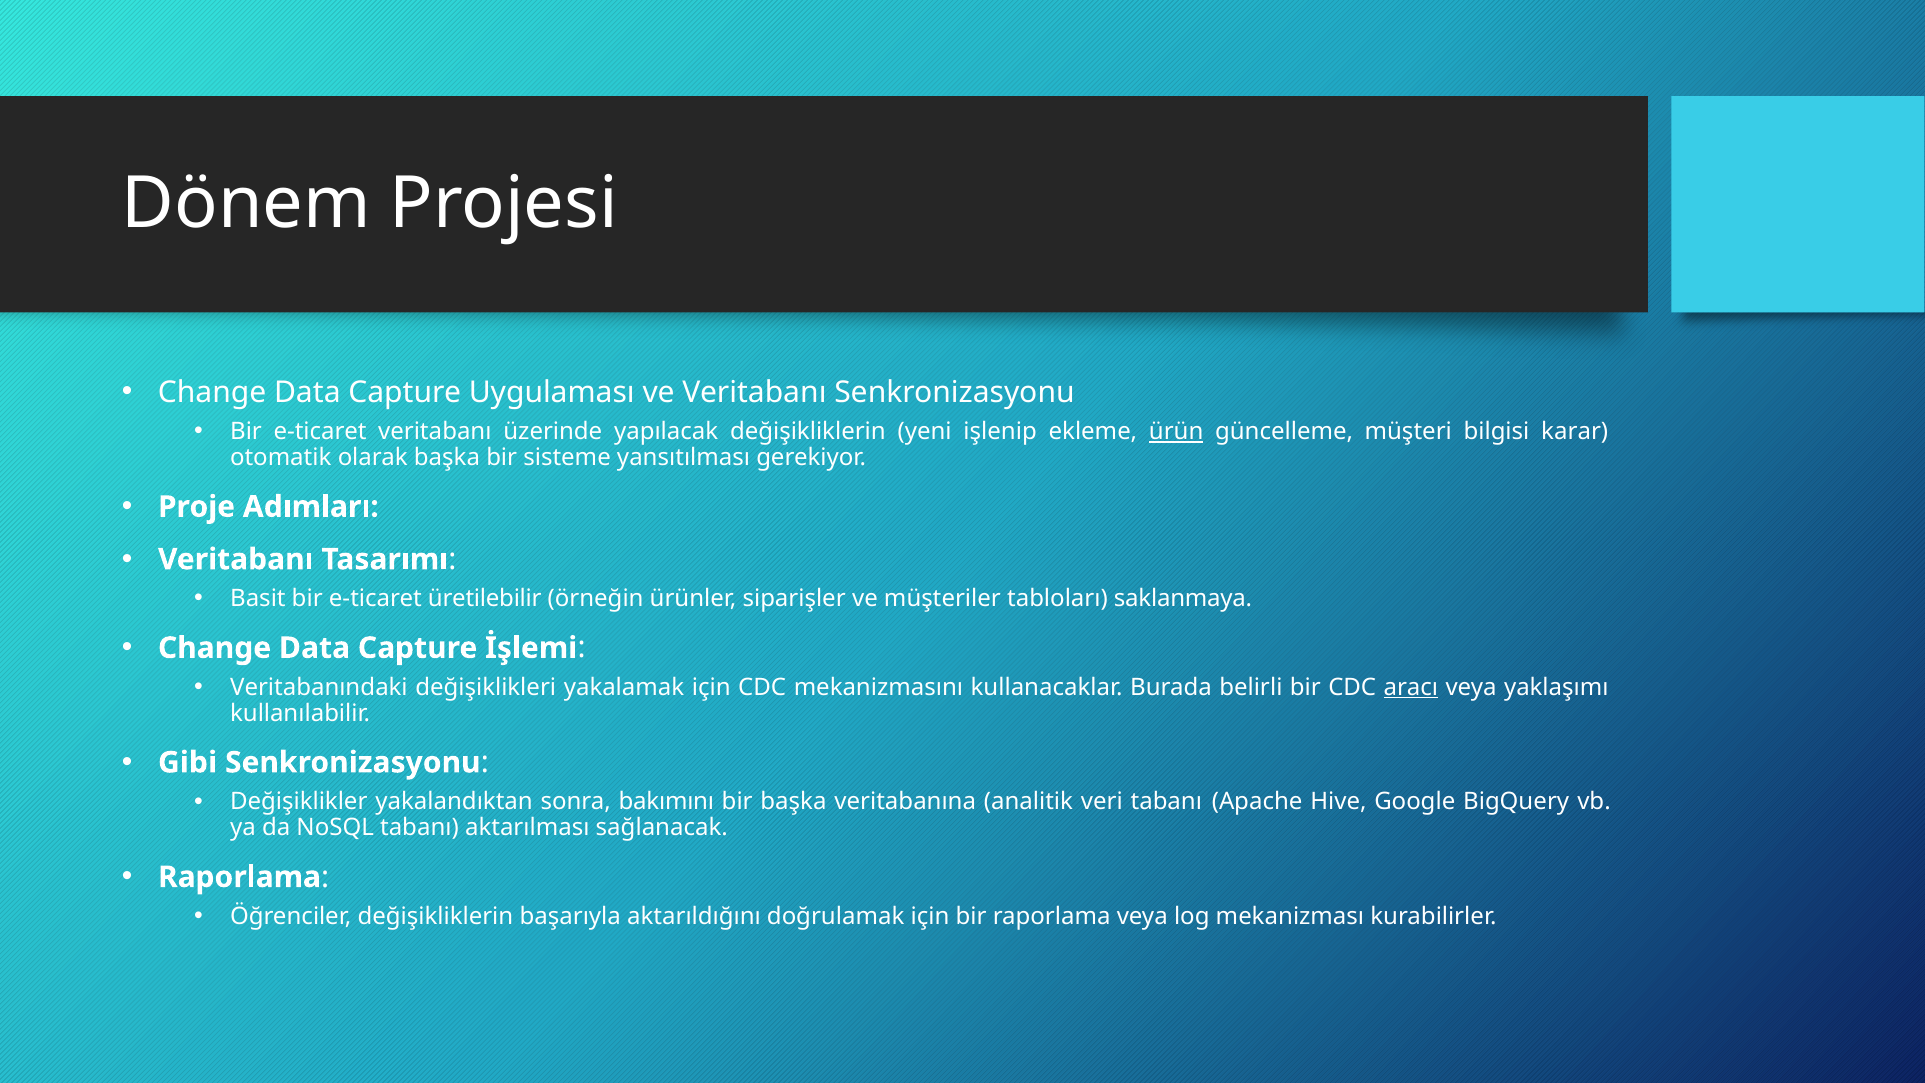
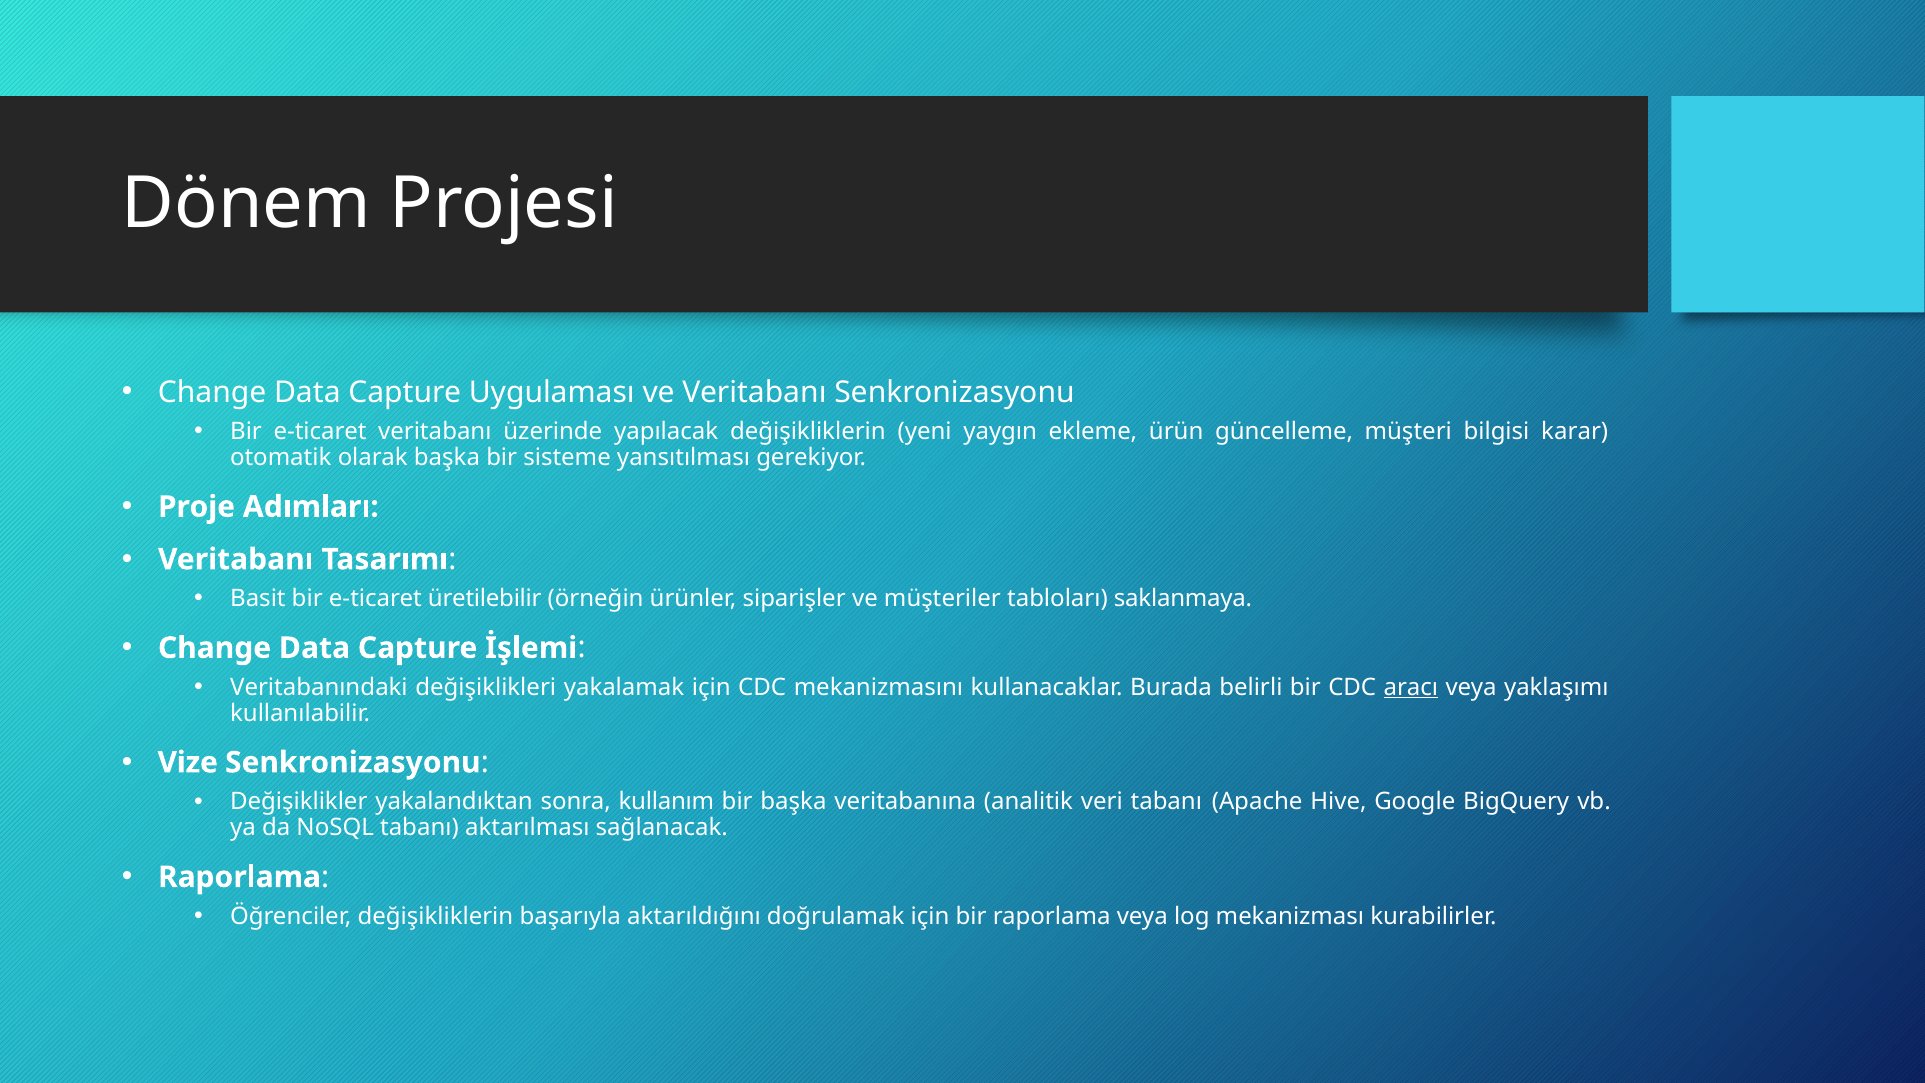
işlenip: işlenip -> yaygın
ürün underline: present -> none
Gibi: Gibi -> Vize
bakımını: bakımını -> kullanım
